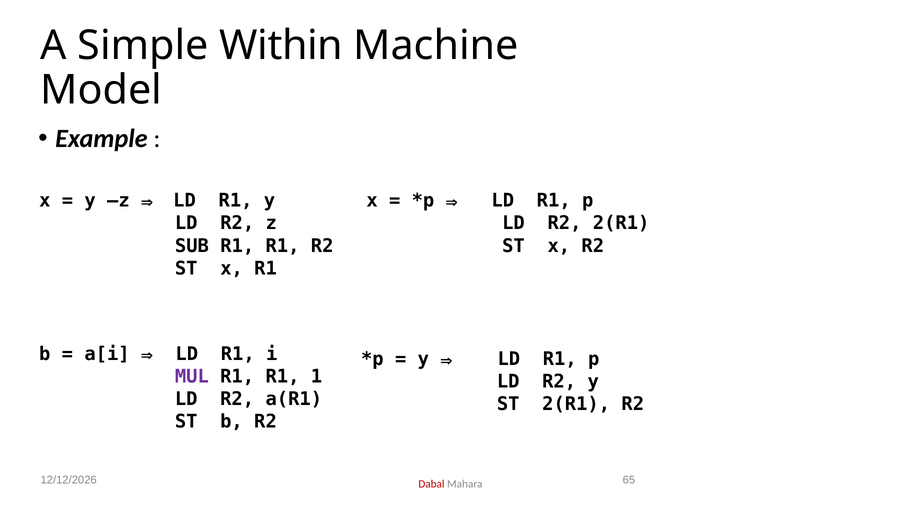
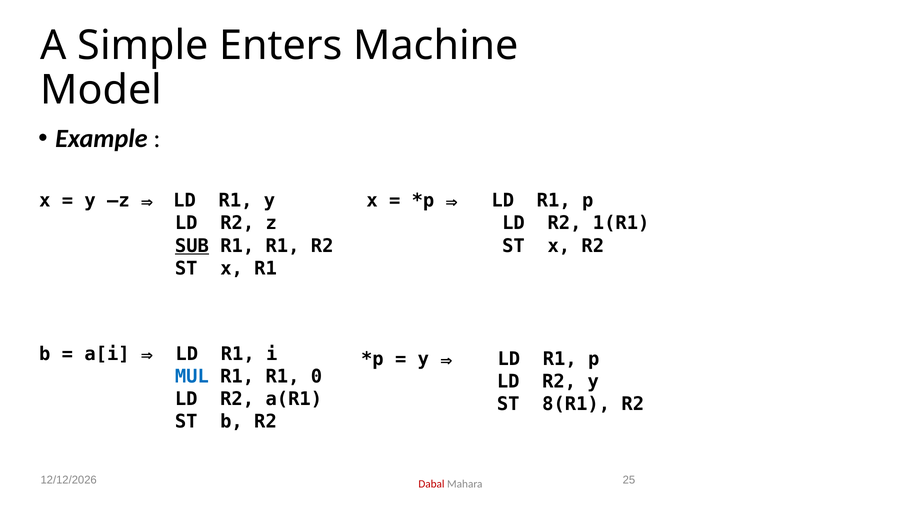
Within: Within -> Enters
R2 2(R1: 2(R1 -> 1(R1
SUB underline: none -> present
MUL colour: purple -> blue
1: 1 -> 0
ST 2(R1: 2(R1 -> 8(R1
65: 65 -> 25
